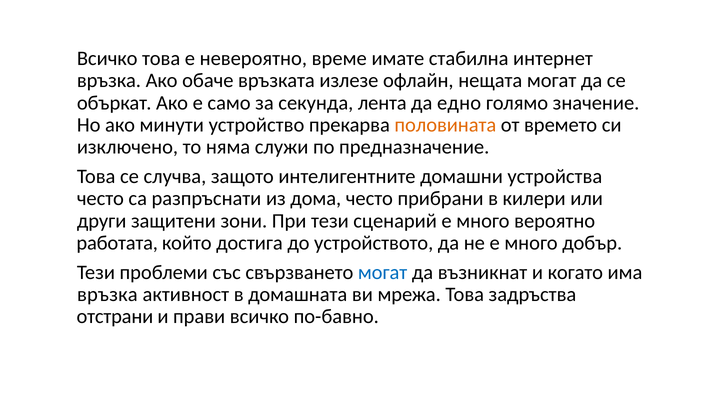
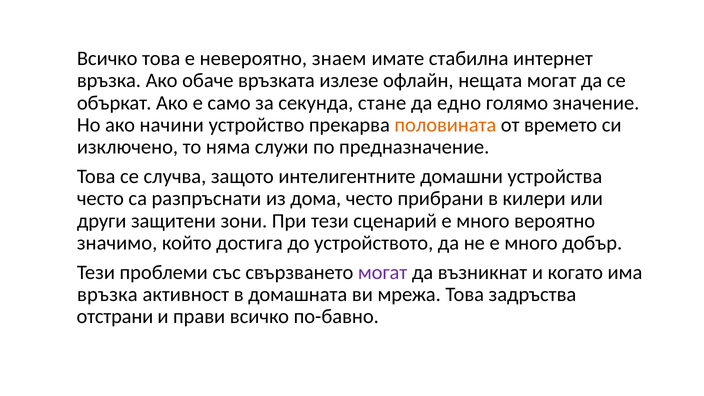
време: време -> знаем
лента: лента -> стане
минути: минути -> начини
работата: работата -> значимо
могат at (383, 272) colour: blue -> purple
